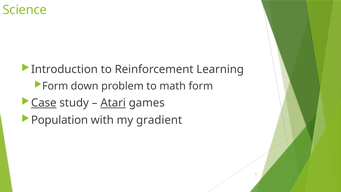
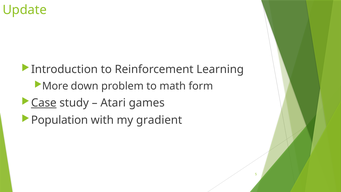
Science: Science -> Update
Form at (55, 86): Form -> More
Atari underline: present -> none
